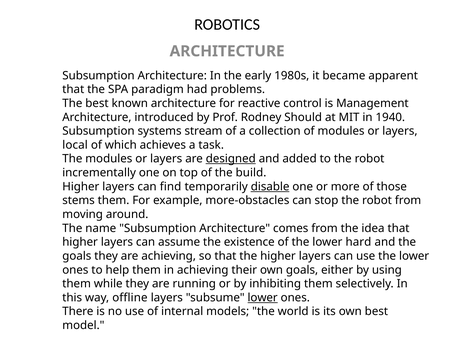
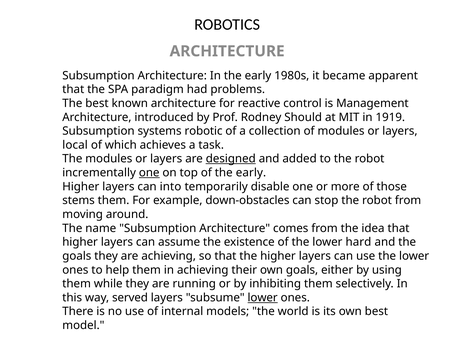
1940: 1940 -> 1919
stream: stream -> robotic
one at (149, 172) underline: none -> present
of the build: build -> early
find: find -> into
disable underline: present -> none
more-obstacles: more-obstacles -> down-obstacles
offline: offline -> served
